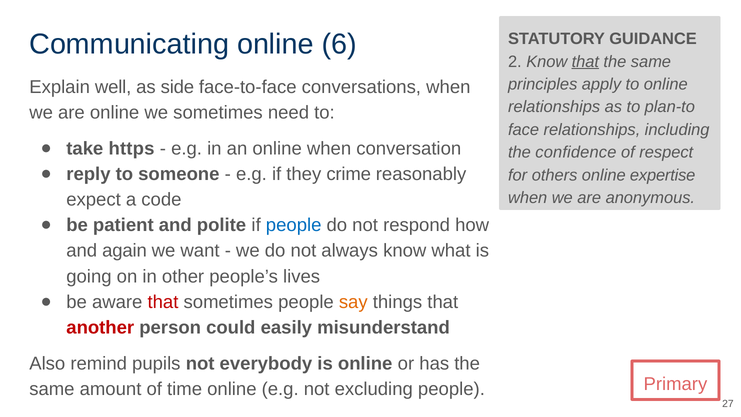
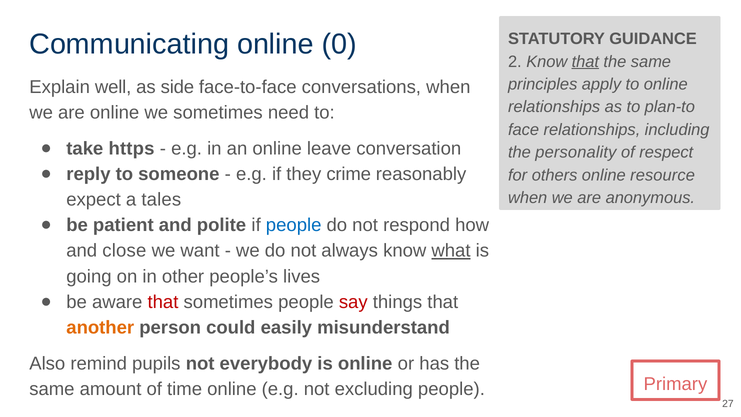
6: 6 -> 0
online when: when -> leave
confidence: confidence -> personality
expertise: expertise -> resource
code: code -> tales
again: again -> close
what underline: none -> present
say colour: orange -> red
another colour: red -> orange
